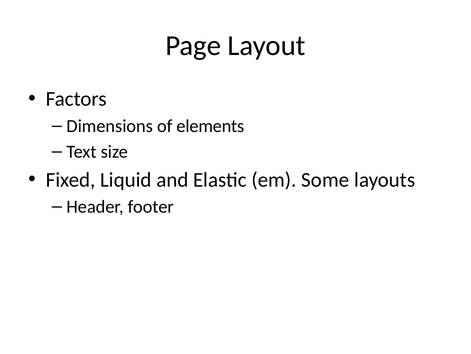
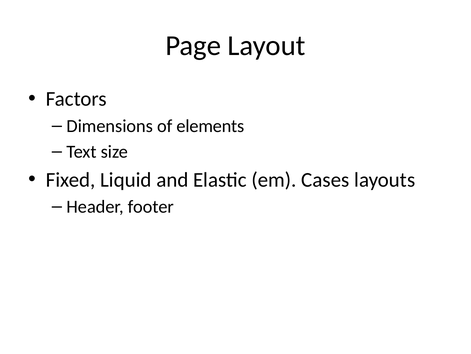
Some: Some -> Cases
